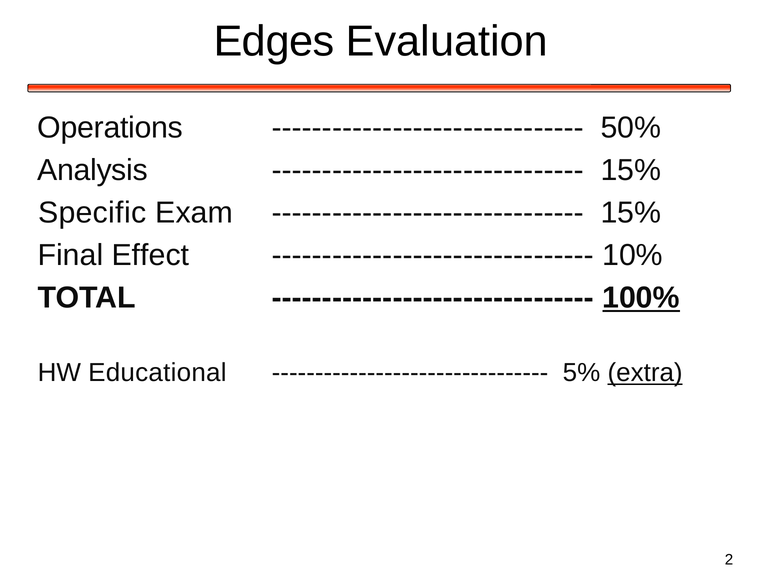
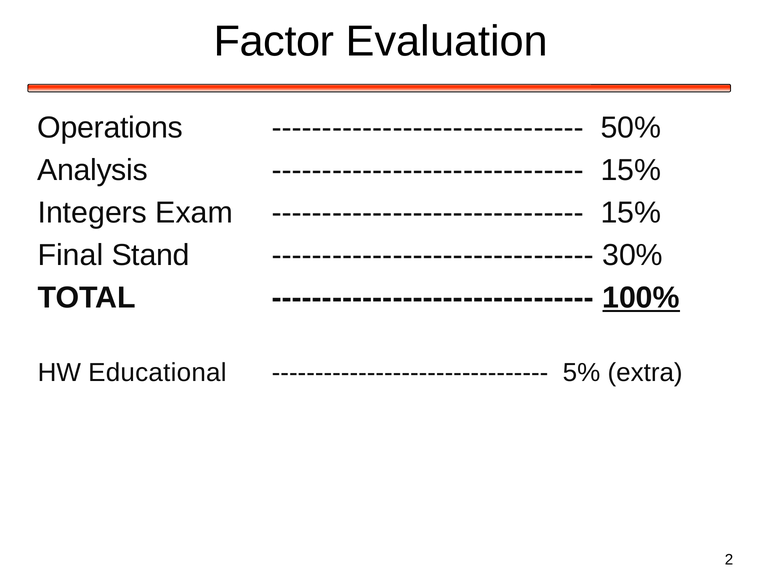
Edges: Edges -> Factor
Specific: Specific -> Integers
Effect: Effect -> Stand
10%: 10% -> 30%
extra underline: present -> none
